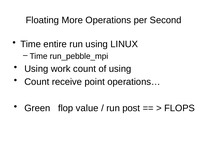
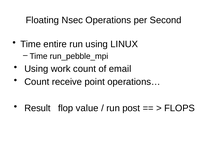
More: More -> Nsec
of using: using -> email
Green: Green -> Result
